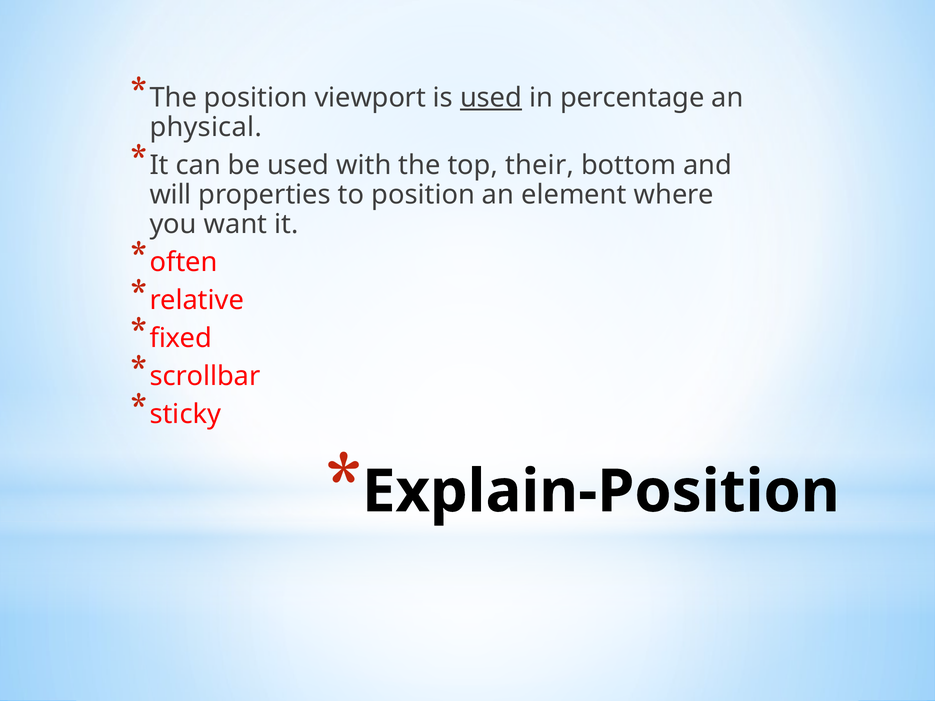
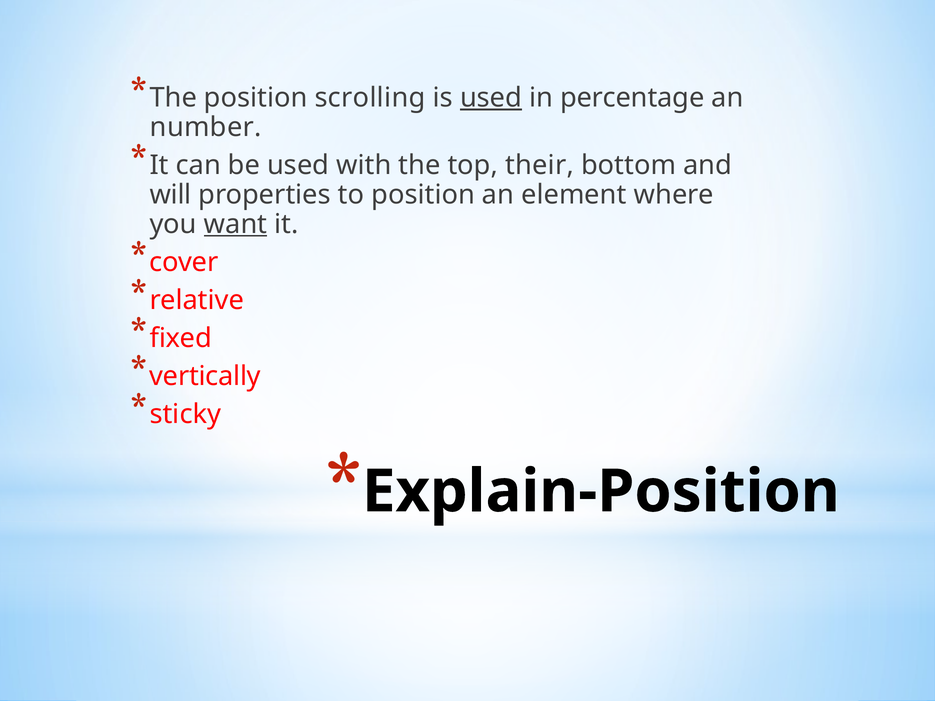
viewport: viewport -> scrolling
physical: physical -> number
want underline: none -> present
often: often -> cover
scrollbar: scrollbar -> vertically
